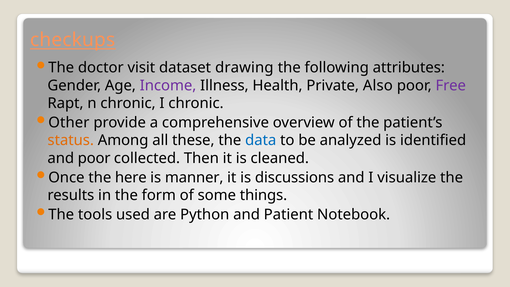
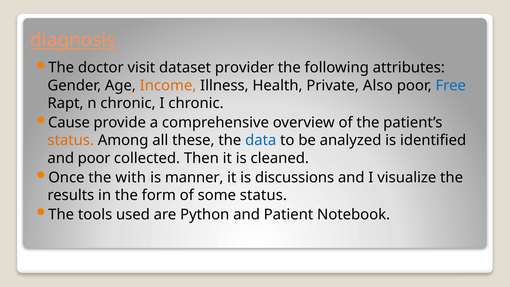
checkups: checkups -> diagnosis
drawing: drawing -> provider
Income colour: purple -> orange
Free colour: purple -> blue
Other: Other -> Cause
here: here -> with
some things: things -> status
